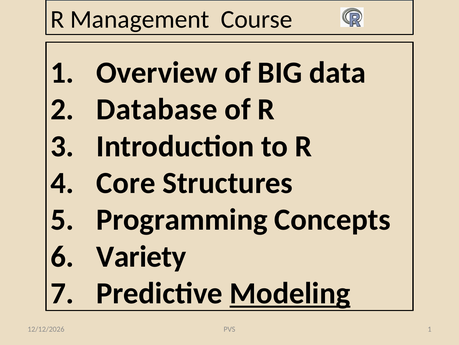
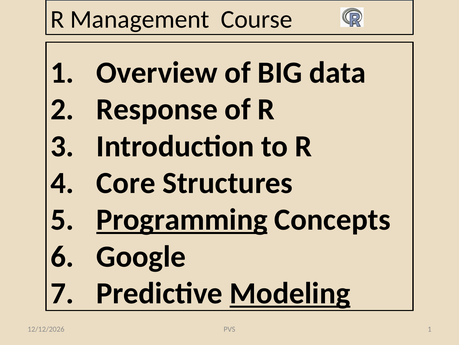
Database: Database -> Response
Programming underline: none -> present
Variety: Variety -> Google
